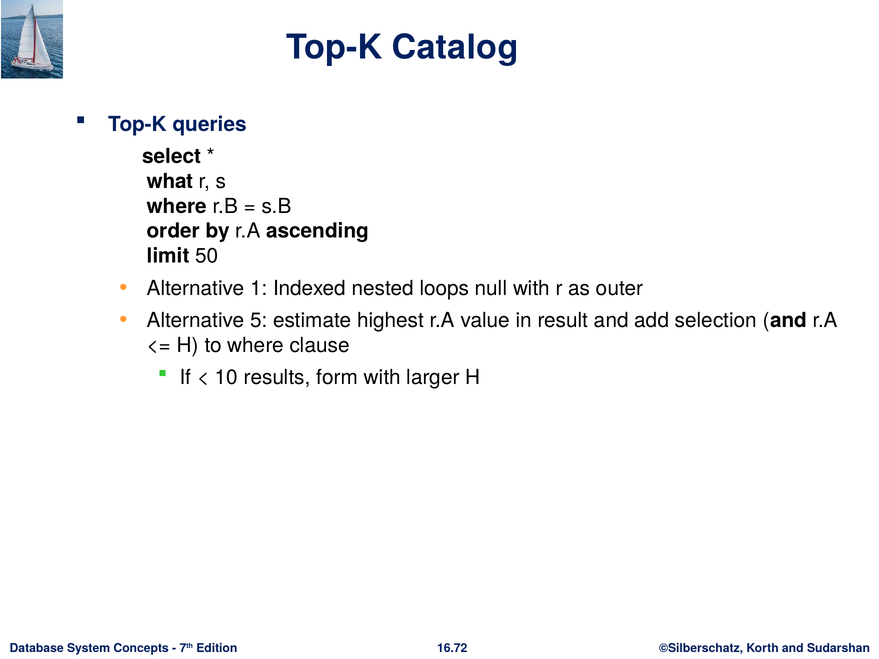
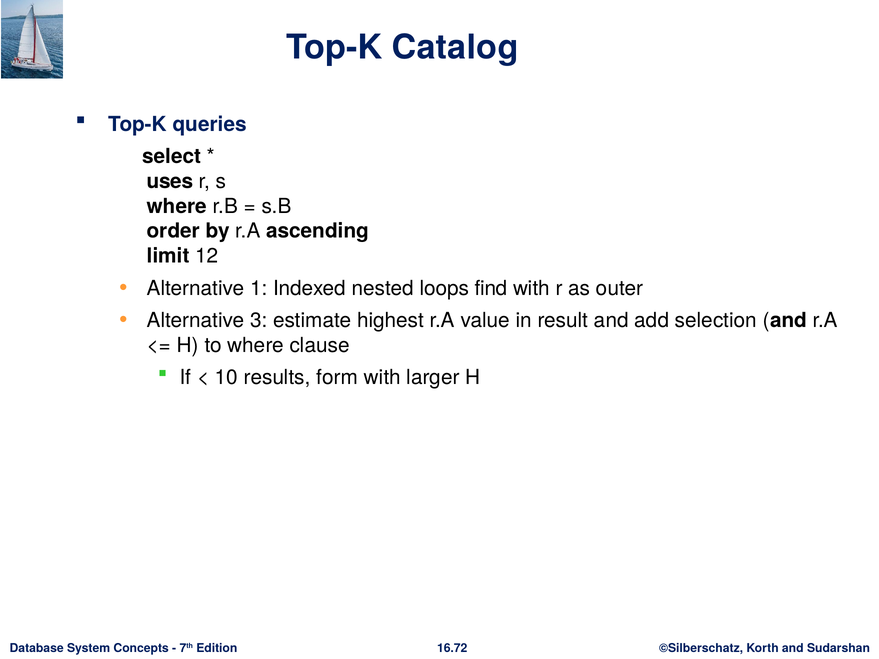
what: what -> uses
50: 50 -> 12
null: null -> find
5: 5 -> 3
